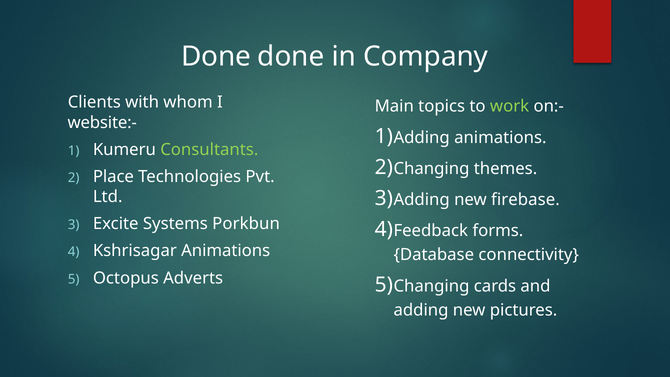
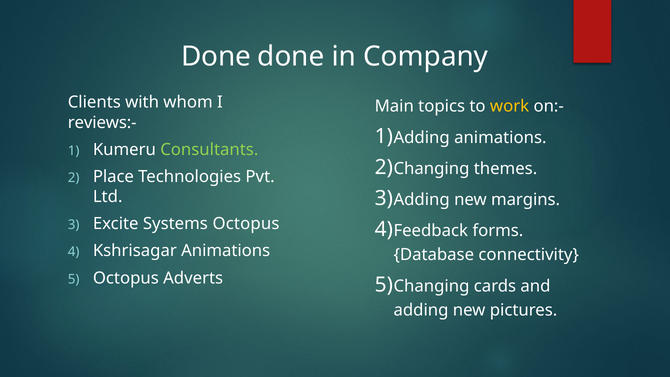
work colour: light green -> yellow
website:-: website:- -> reviews:-
firebase: firebase -> margins
Systems Porkbun: Porkbun -> Octopus
